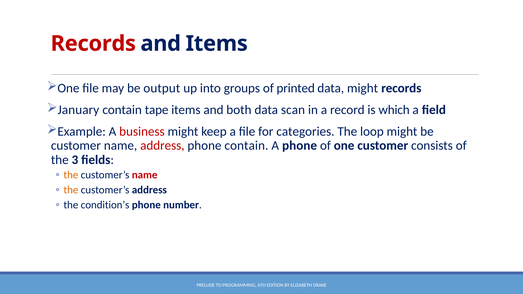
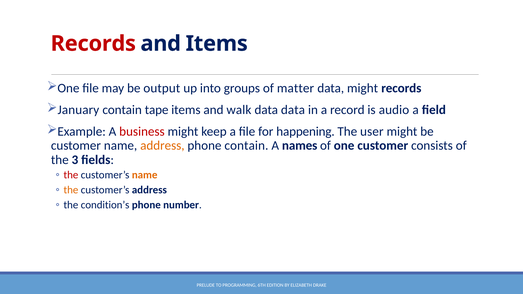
printed: printed -> matter
both: both -> walk
data scan: scan -> data
which: which -> audio
categories: categories -> happening
loop: loop -> user
address at (162, 146) colour: red -> orange
A phone: phone -> names
the at (71, 175) colour: orange -> red
name at (145, 175) colour: red -> orange
